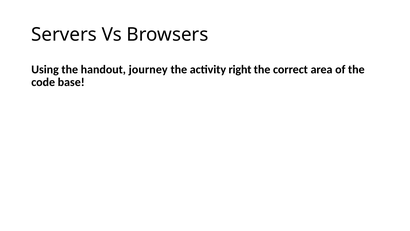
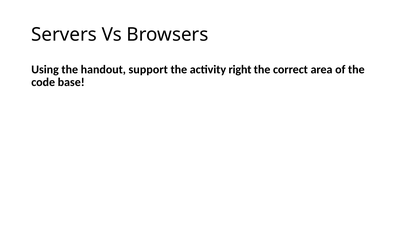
journey: journey -> support
